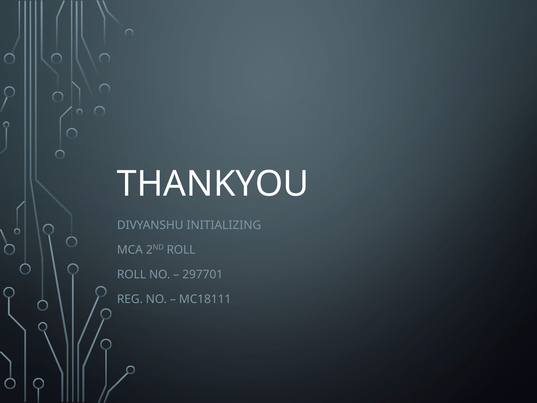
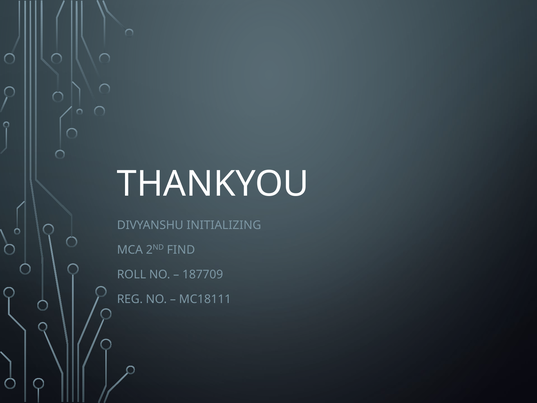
2ND ROLL: ROLL -> FIND
297701: 297701 -> 187709
